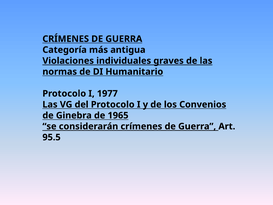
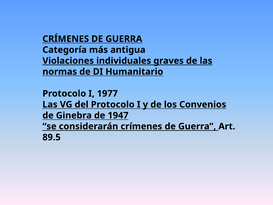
1965: 1965 -> 1947
95.5: 95.5 -> 89.5
